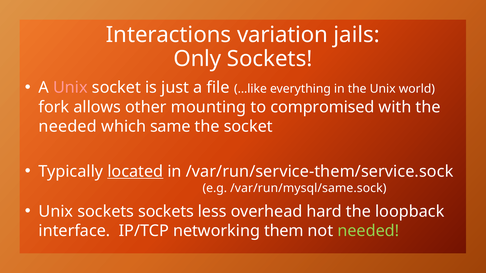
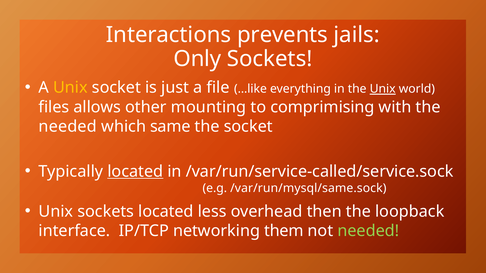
variation: variation -> prevents
Unix at (70, 88) colour: pink -> yellow
Unix at (383, 89) underline: none -> present
fork: fork -> files
compromised: compromised -> comprimising
/var/run/service-them/service.sock: /var/run/service-them/service.sock -> /var/run/service-called/service.sock
sockets sockets: sockets -> located
hard: hard -> then
